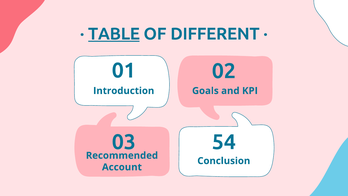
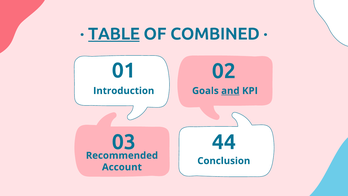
DIFFERENT: DIFFERENT -> COMBINED
and underline: none -> present
54: 54 -> 44
